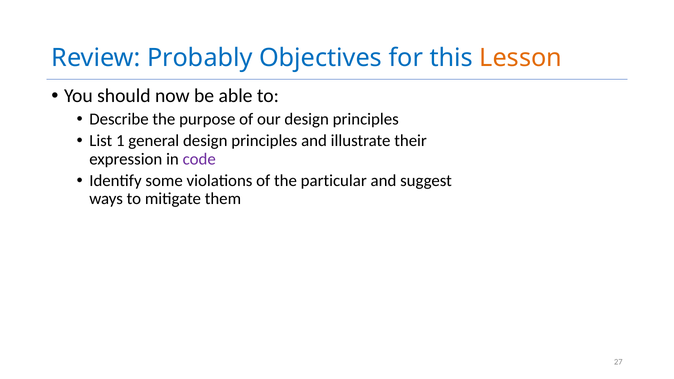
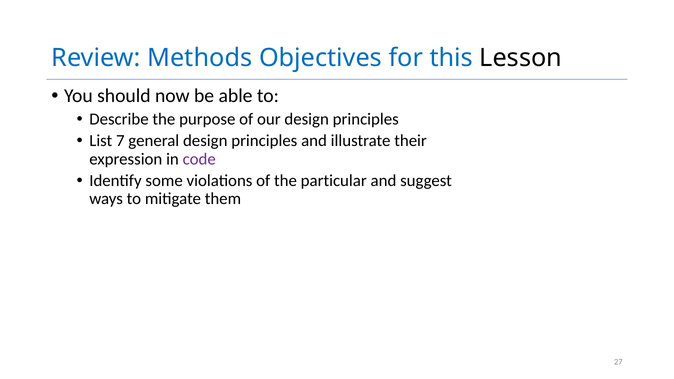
Probably: Probably -> Methods
Lesson colour: orange -> black
1: 1 -> 7
